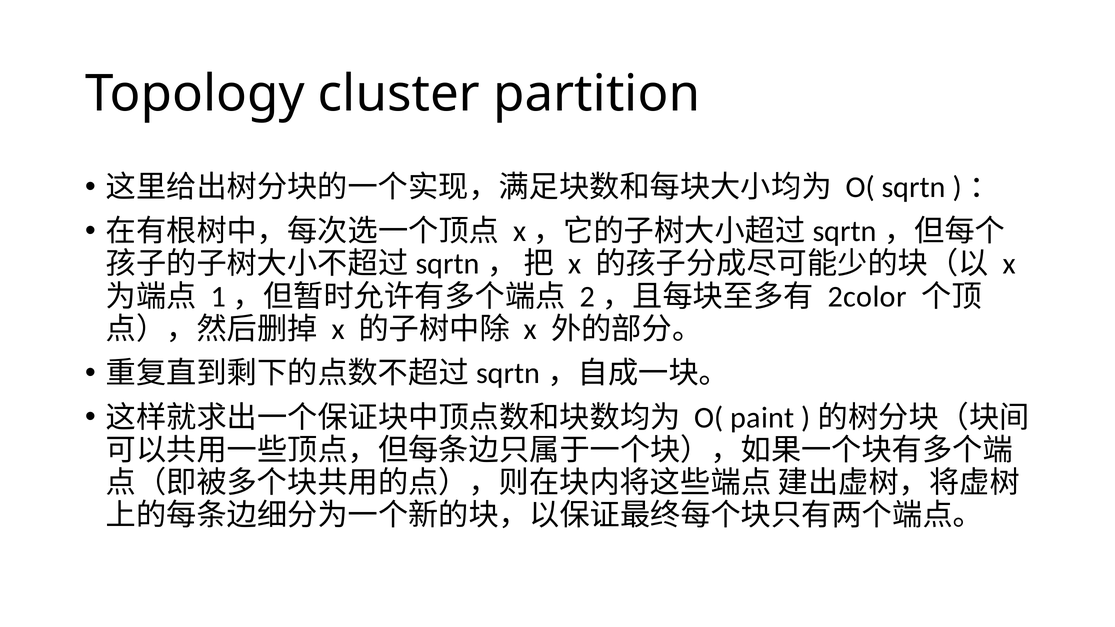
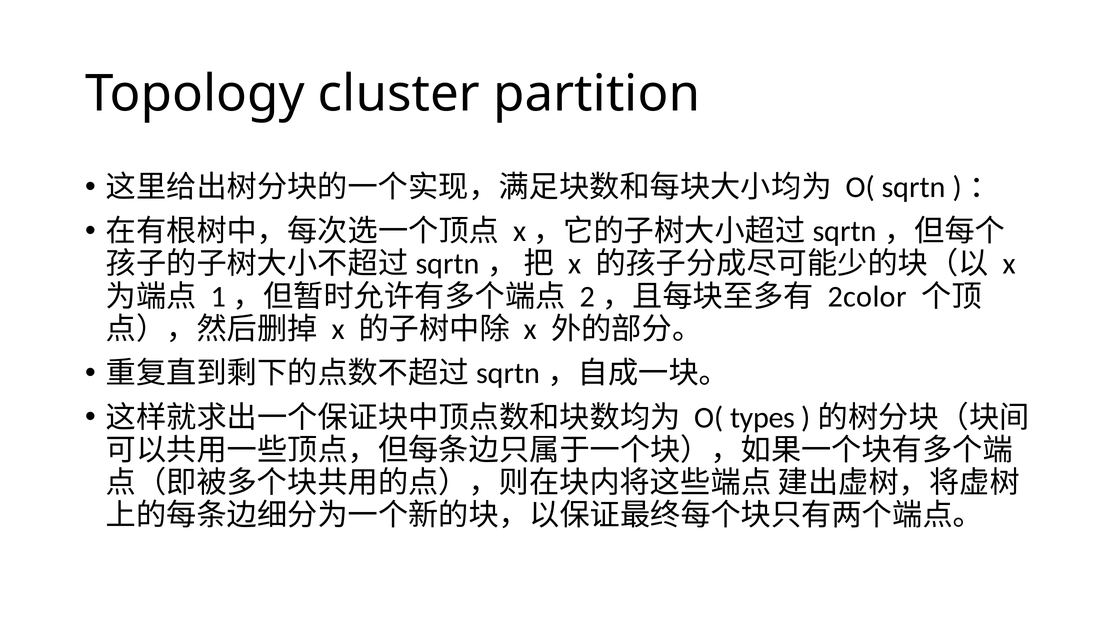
paint: paint -> types
